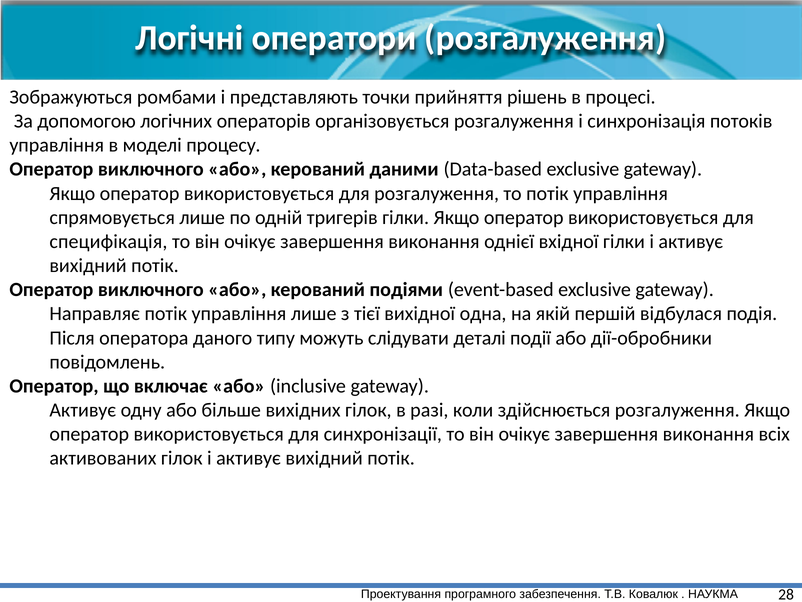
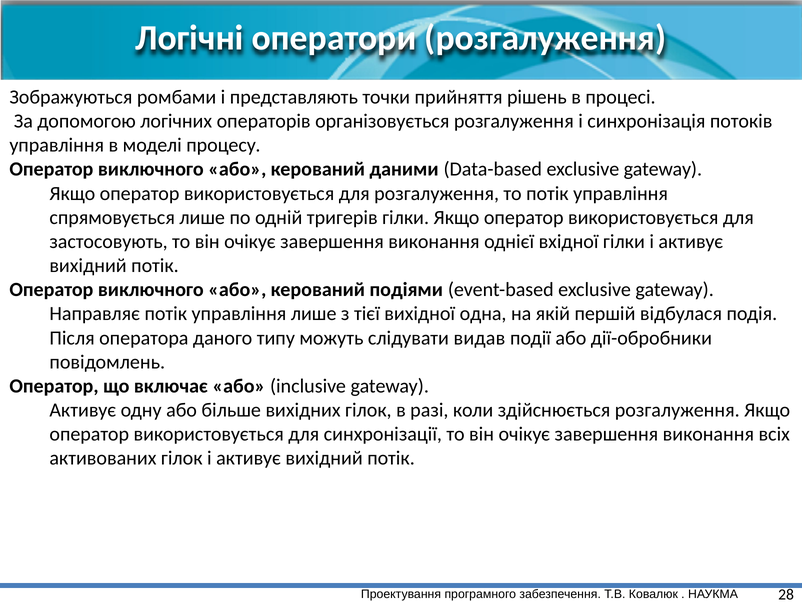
специфікація: специфікація -> застосовують
деталі: деталі -> видав
